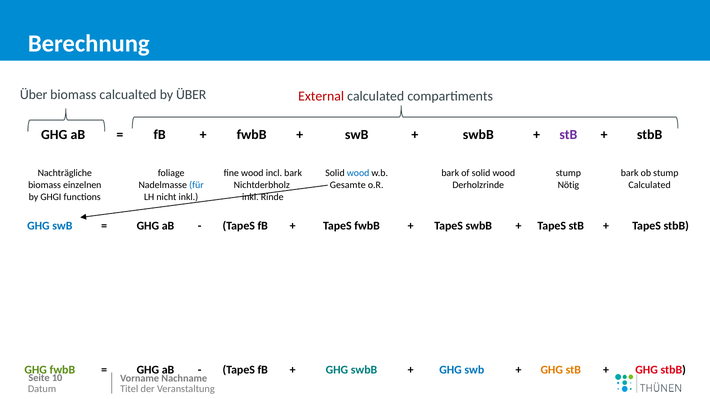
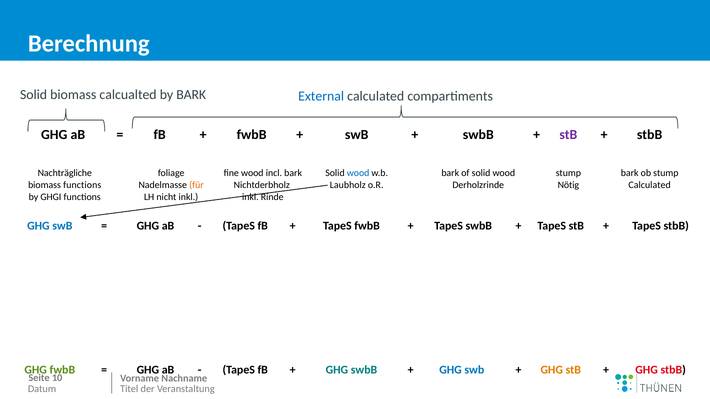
Über at (34, 95): Über -> Solid
by ÜBER: ÜBER -> BARK
External colour: red -> blue
biomass einzelnen: einzelnen -> functions
für colour: blue -> orange
Gesamte: Gesamte -> Laubholz
